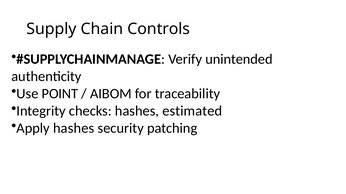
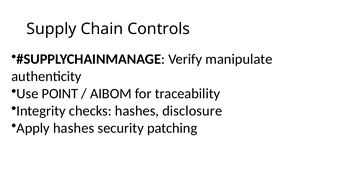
unintended: unintended -> manipulate
estimated: estimated -> disclosure
